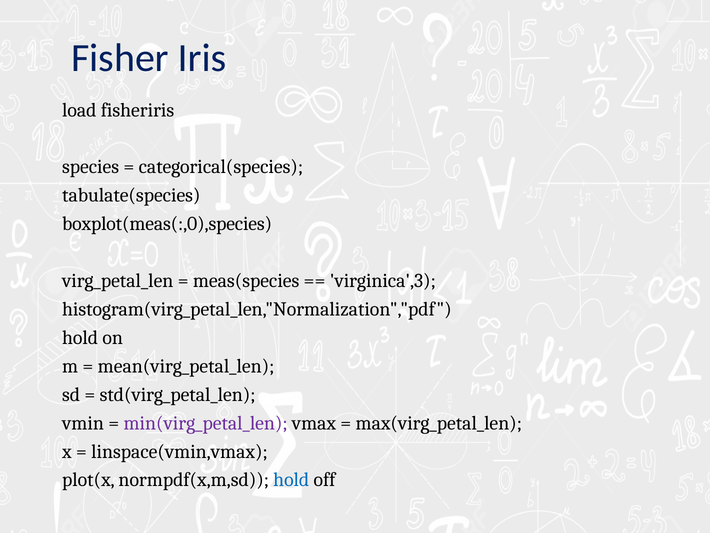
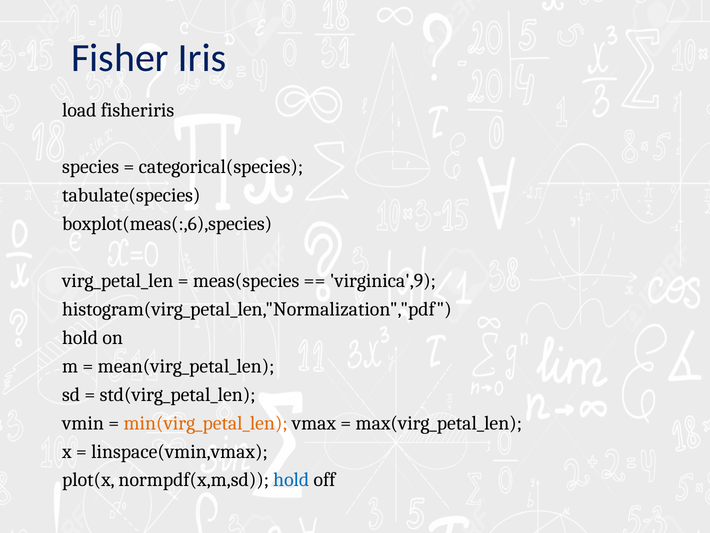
boxplot(meas(:,0),species: boxplot(meas(:,0),species -> boxplot(meas(:,6),species
virginica',3: virginica',3 -> virginica',9
min(virg_petal_len colour: purple -> orange
